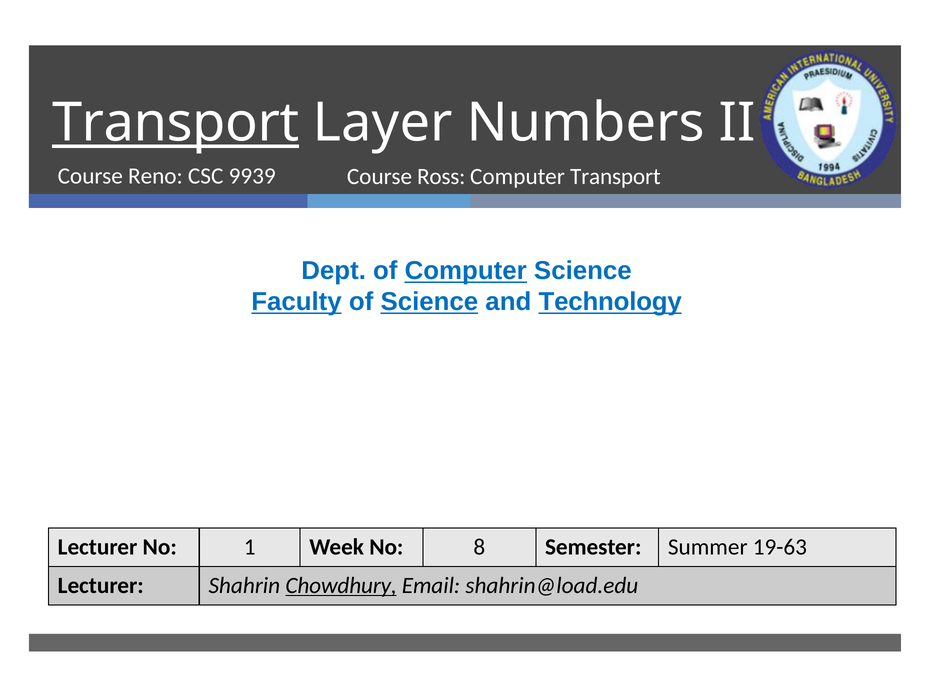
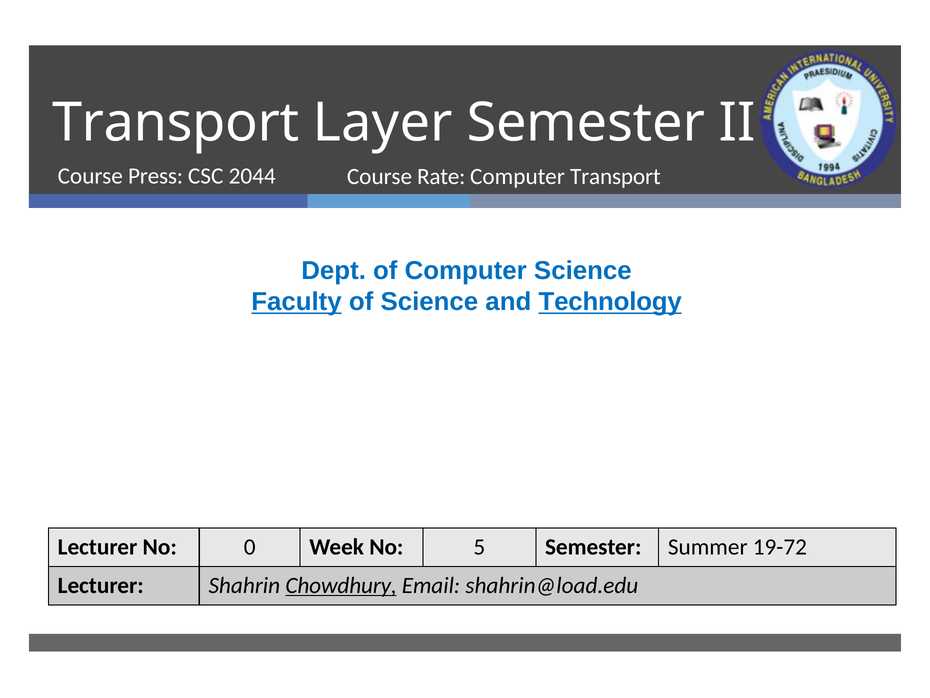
Transport at (176, 123) underline: present -> none
Layer Numbers: Numbers -> Semester
Reno: Reno -> Press
9939: 9939 -> 2044
Ross: Ross -> Rate
Computer at (466, 271) underline: present -> none
Science at (429, 302) underline: present -> none
1: 1 -> 0
8: 8 -> 5
19-63: 19-63 -> 19-72
